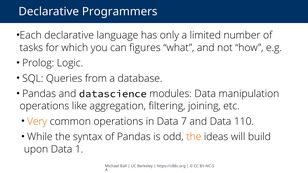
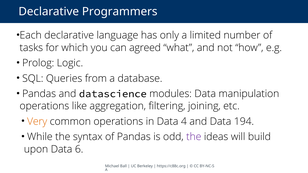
figures: figures -> agreed
7: 7 -> 4
110: 110 -> 194
the at (194, 137) colour: orange -> purple
1: 1 -> 6
